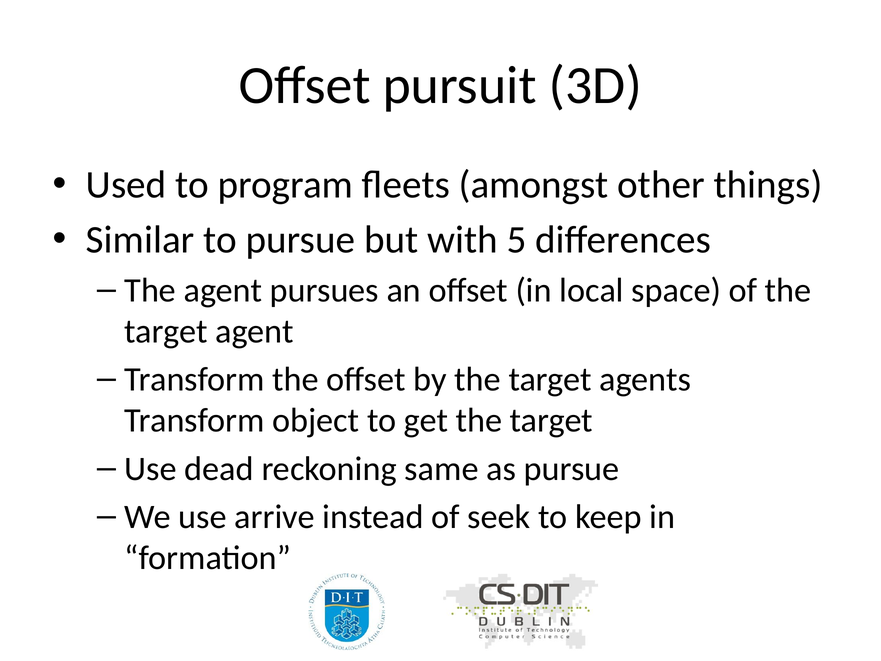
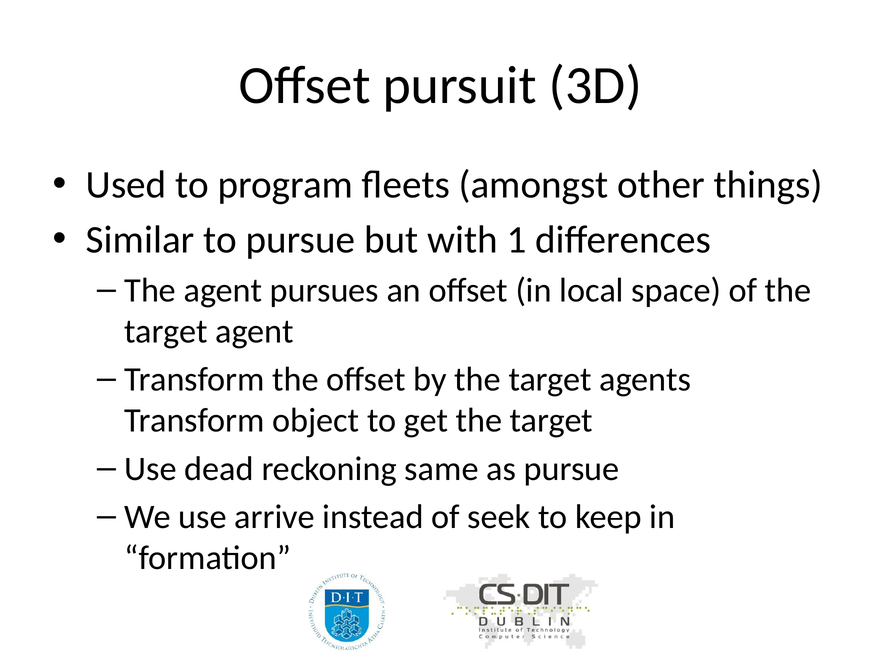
5: 5 -> 1
